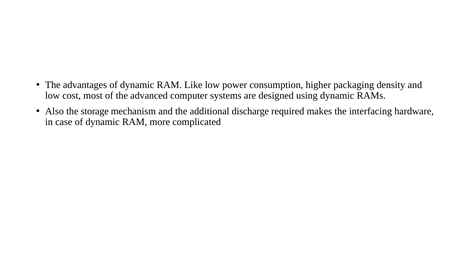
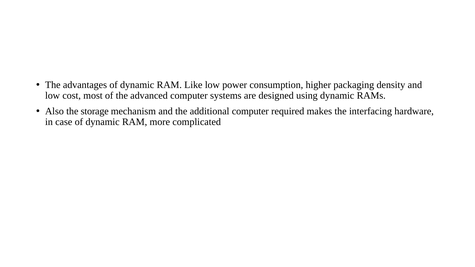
additional discharge: discharge -> computer
